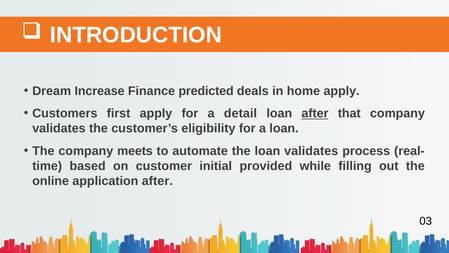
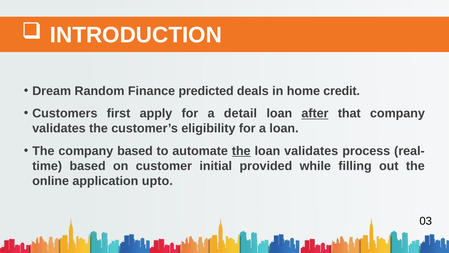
Increase: Increase -> Random
home apply: apply -> credit
company meets: meets -> based
the at (241, 151) underline: none -> present
application after: after -> upto
